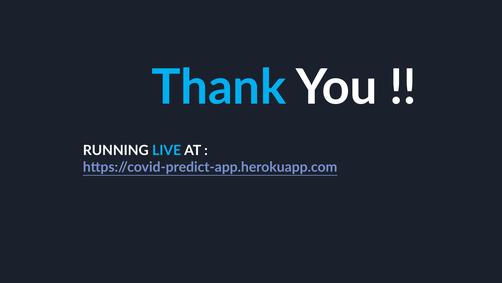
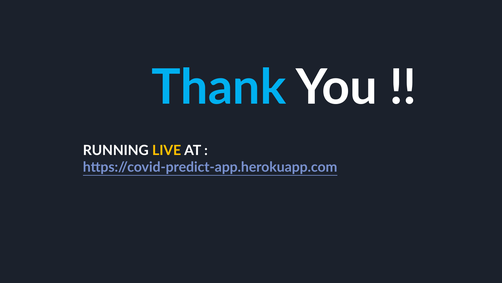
LIVE colour: light blue -> yellow
